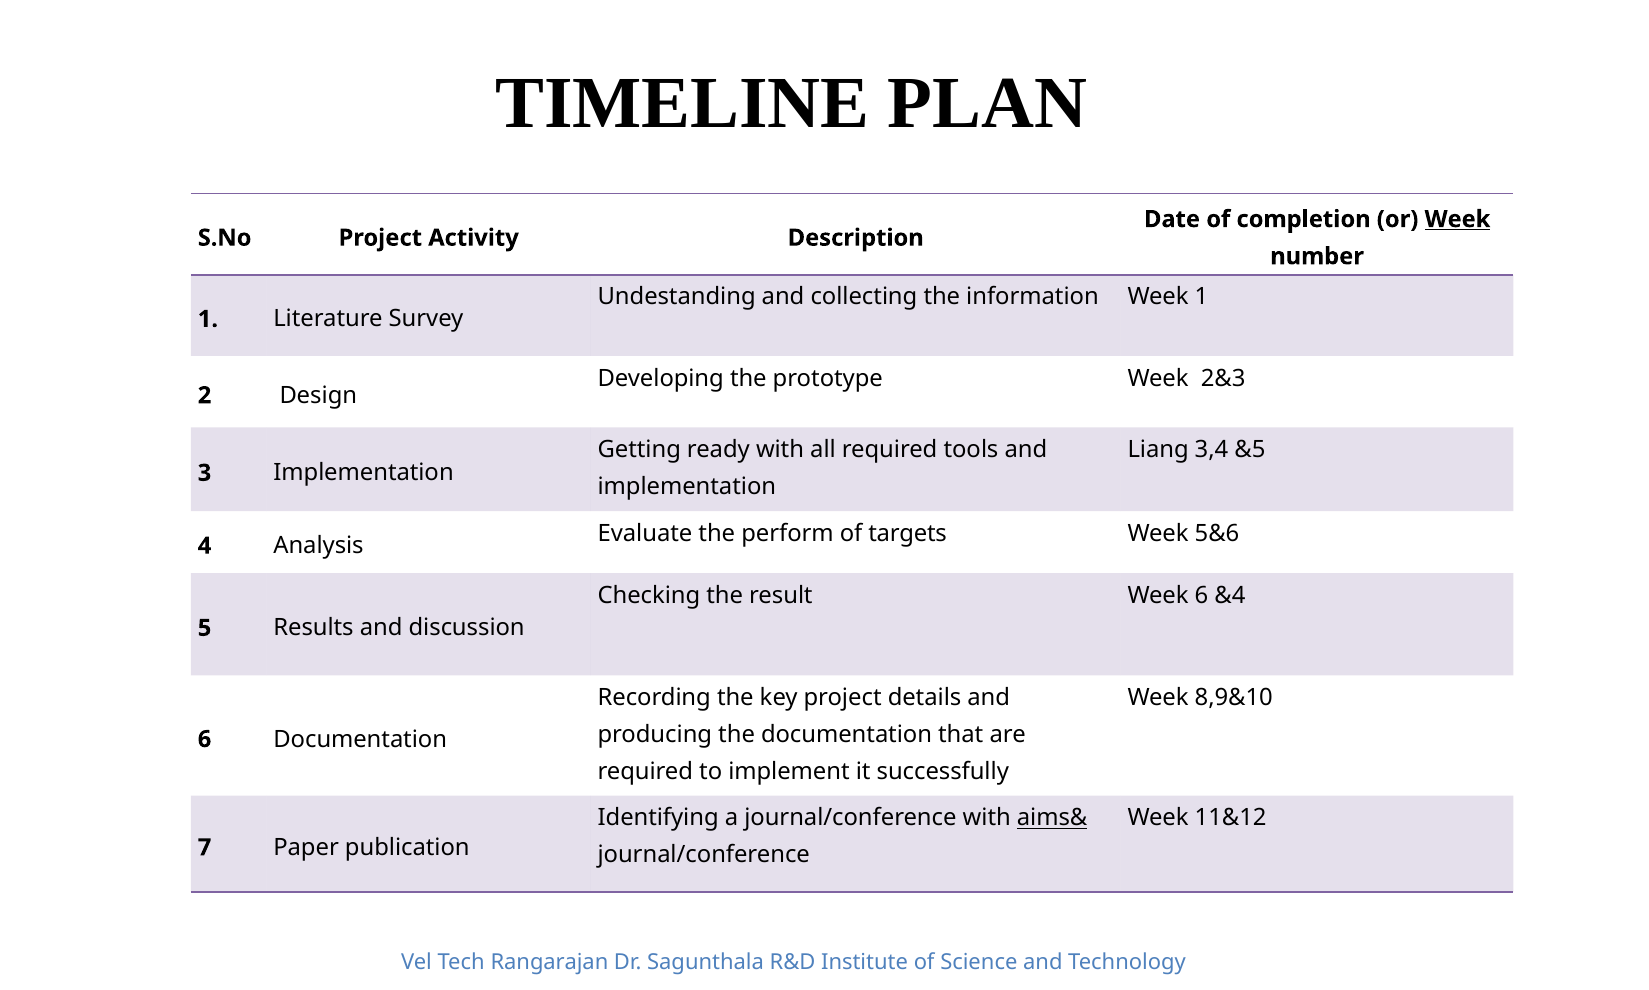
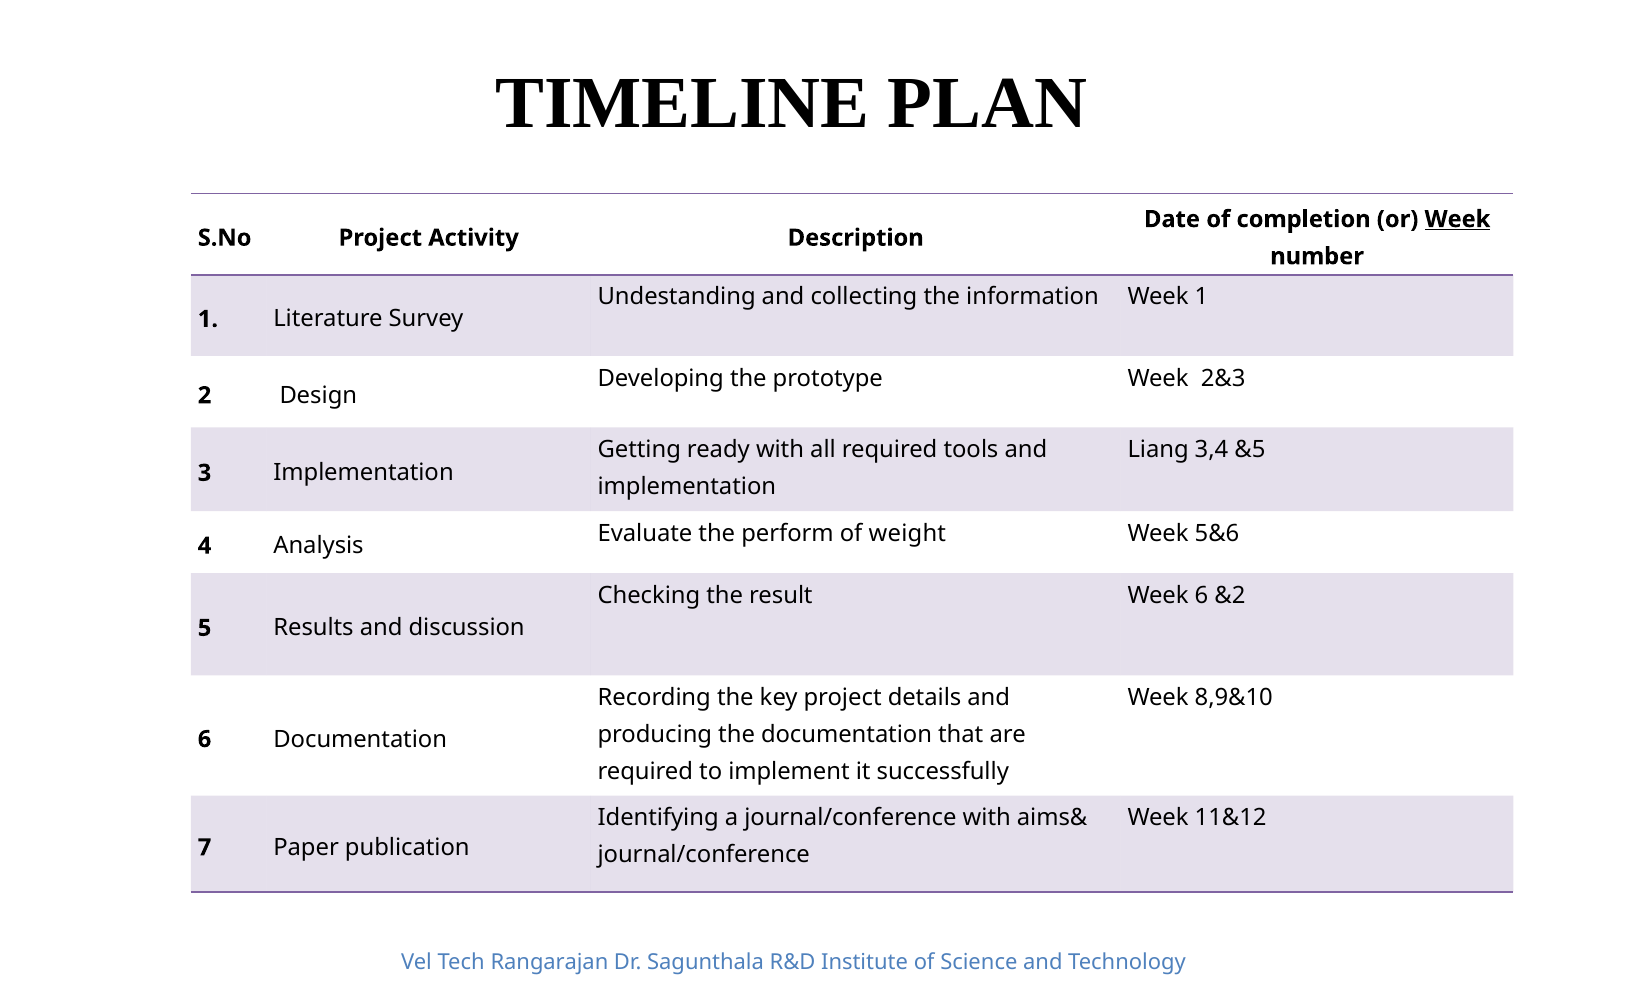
targets: targets -> weight
&4: &4 -> &2
aims& underline: present -> none
